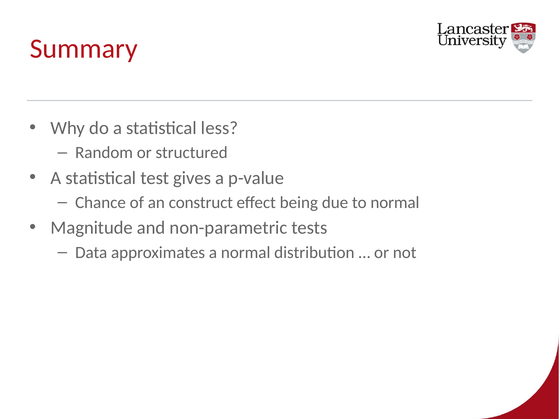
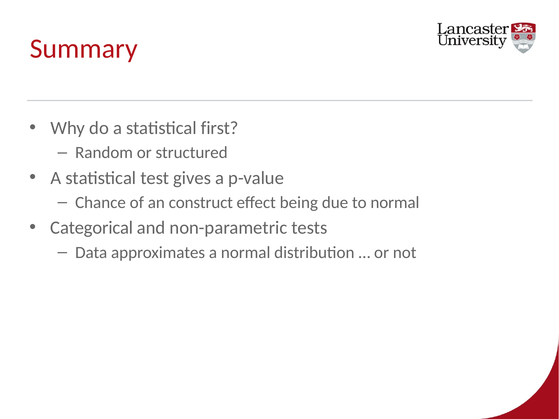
less: less -> first
Magnitude: Magnitude -> Categorical
